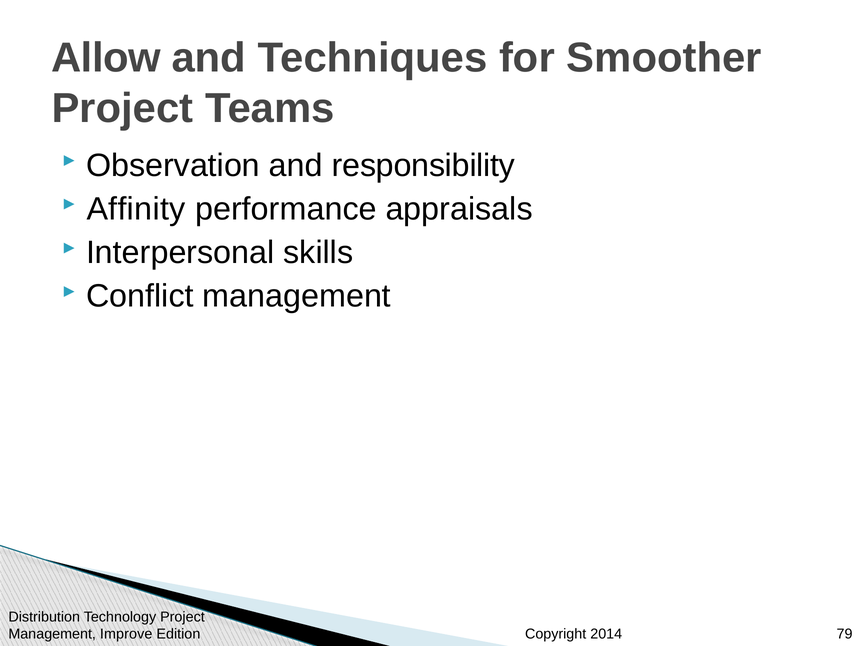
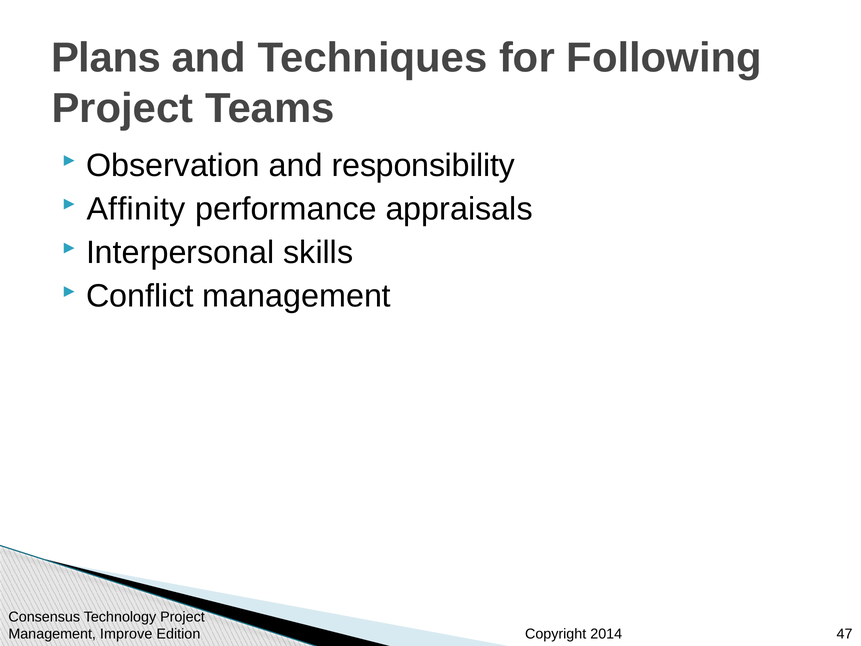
Allow: Allow -> Plans
Smoother: Smoother -> Following
Distribution: Distribution -> Consensus
79: 79 -> 47
